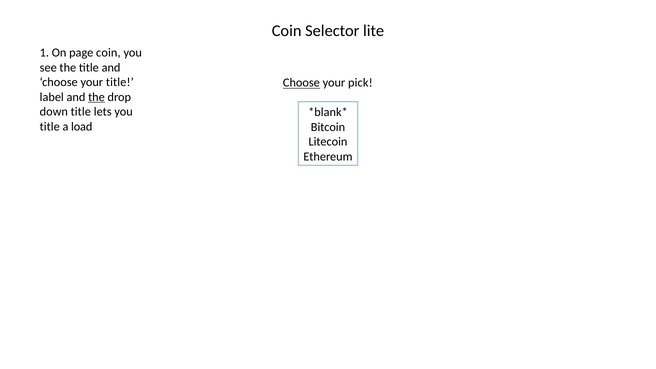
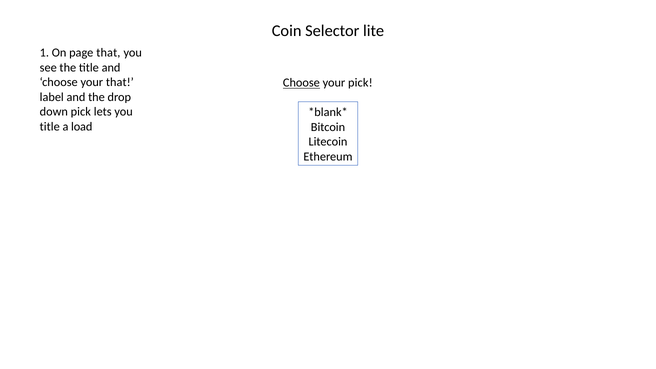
page coin: coin -> that
your title: title -> that
the at (96, 97) underline: present -> none
down title: title -> pick
